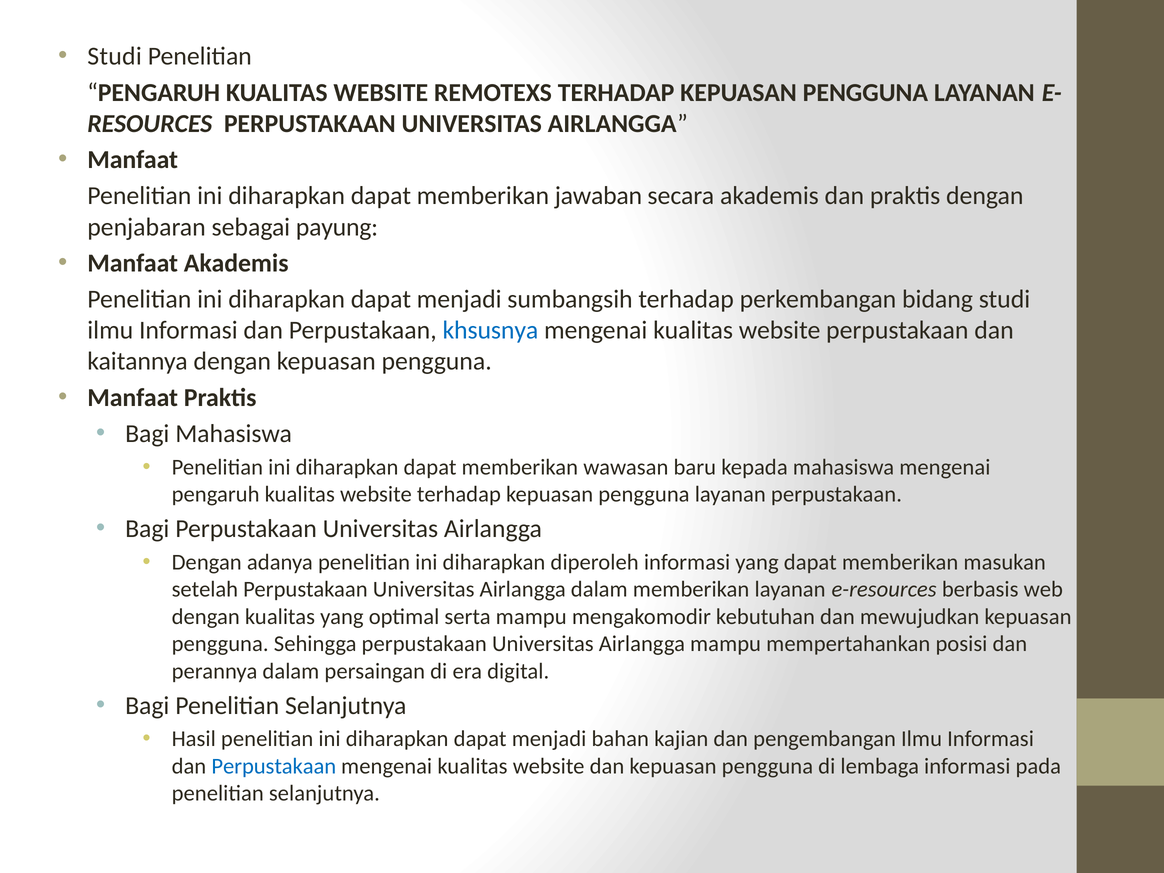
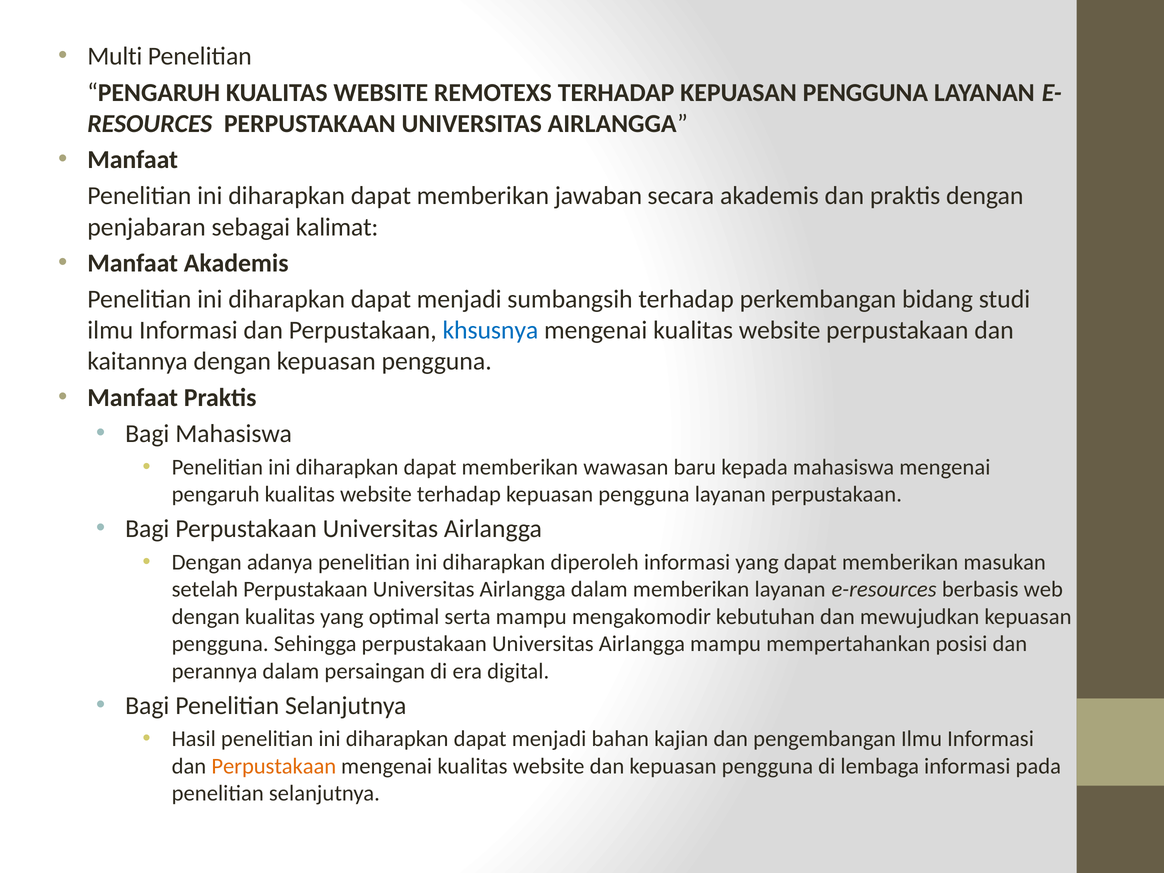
Studi at (115, 56): Studi -> Multi
payung: payung -> kalimat
Perpustakaan at (274, 766) colour: blue -> orange
